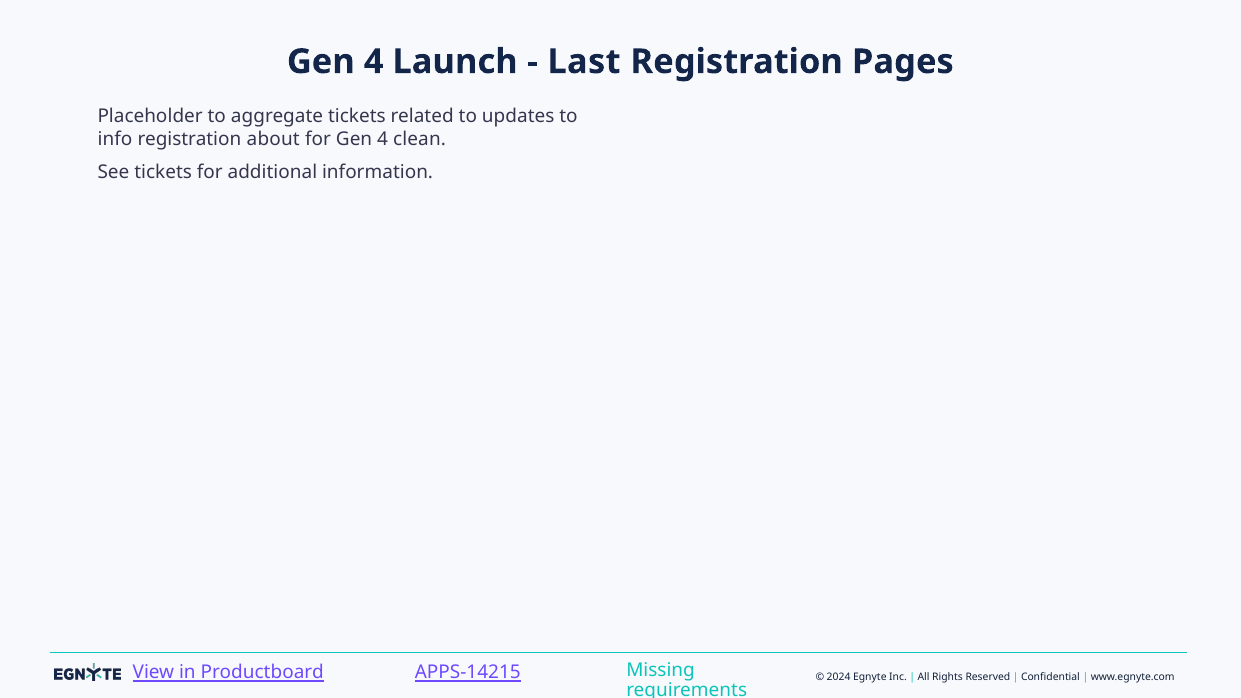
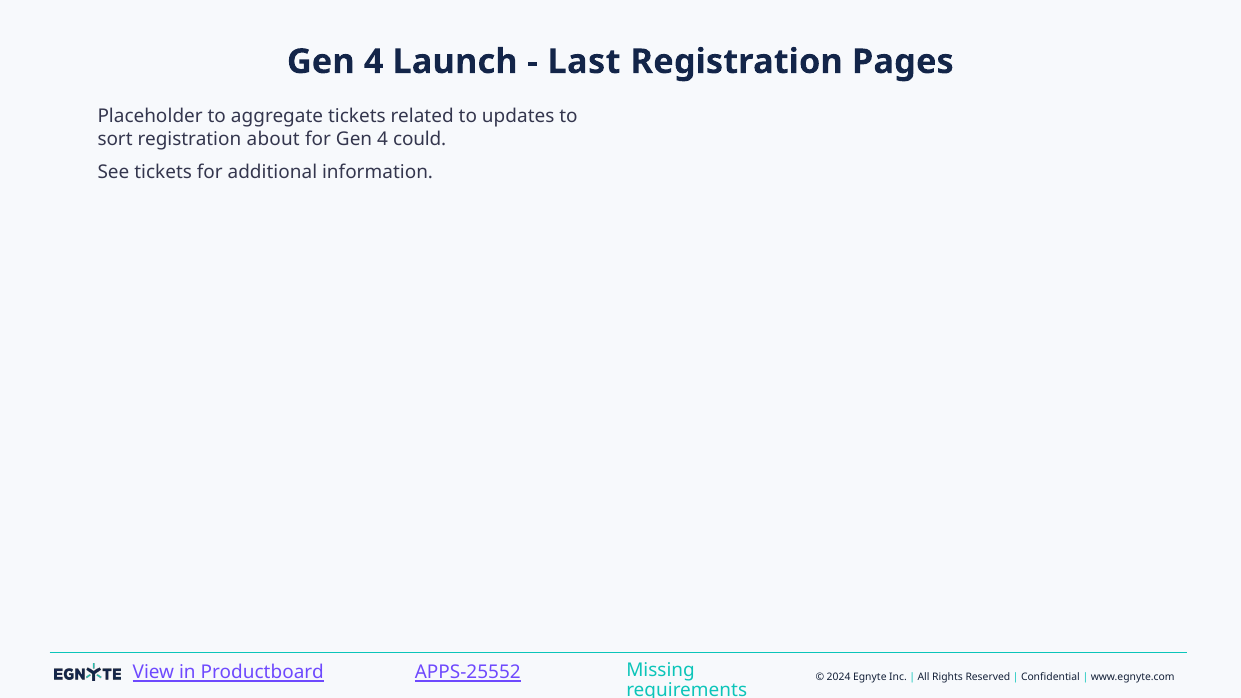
info: info -> sort
clean: clean -> could
APPS-14215: APPS-14215 -> APPS-25552
